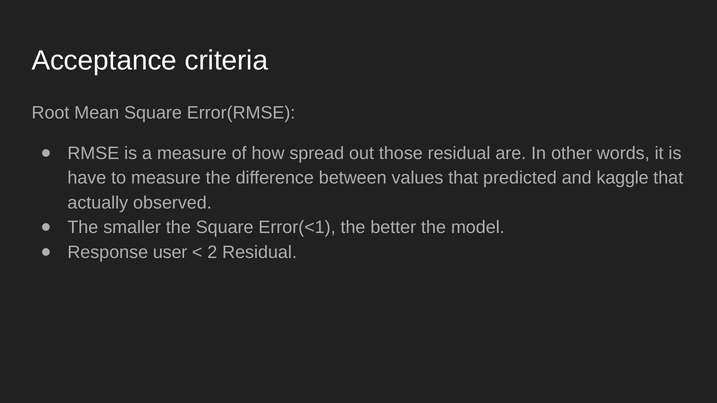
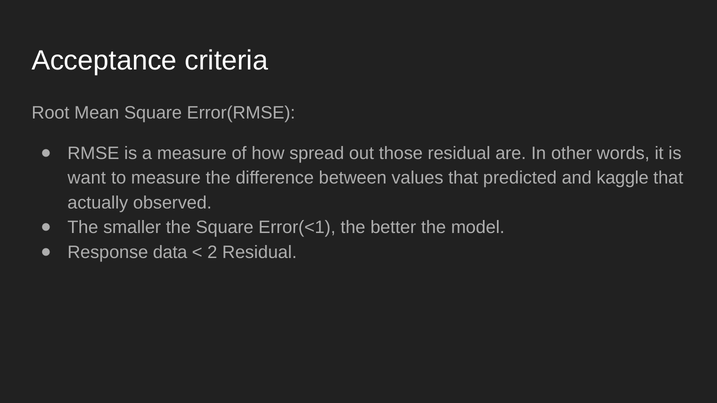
have: have -> want
user: user -> data
